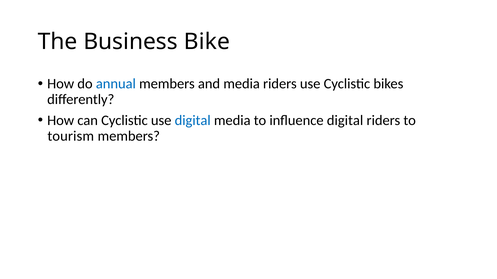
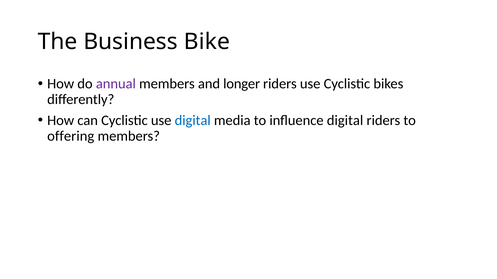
annual colour: blue -> purple
and media: media -> longer
tourism: tourism -> offering
